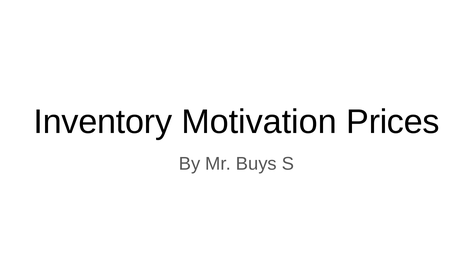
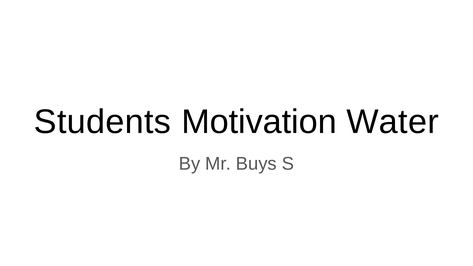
Inventory: Inventory -> Students
Prices: Prices -> Water
